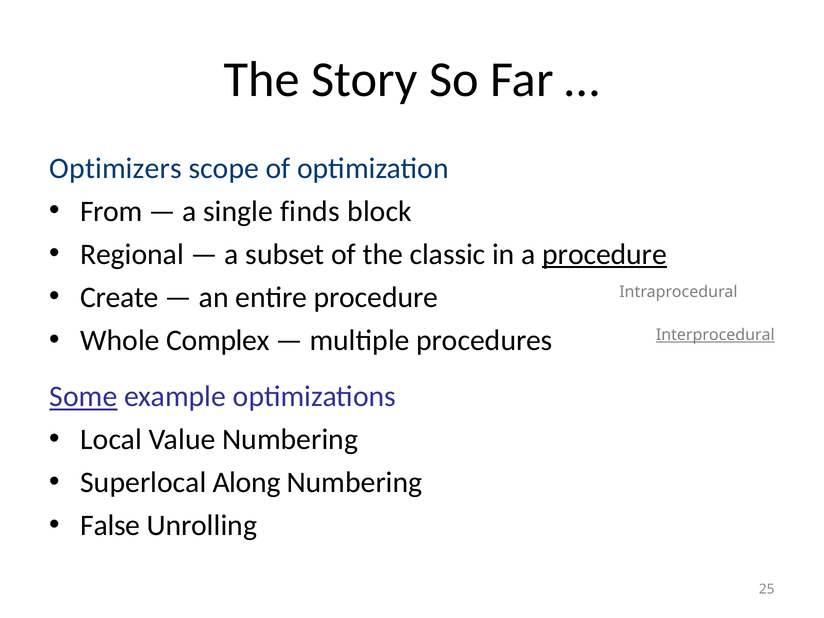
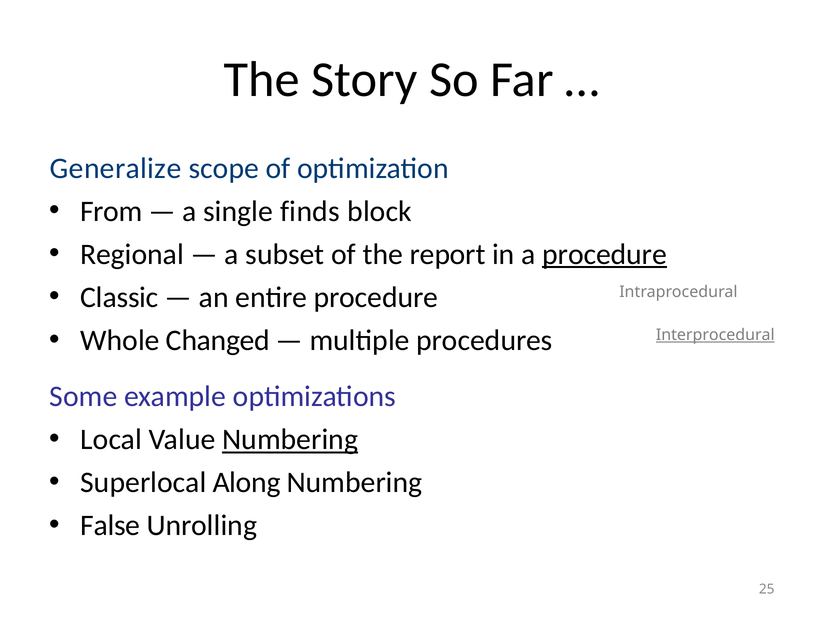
Optimizers: Optimizers -> Generalize
classic: classic -> report
Create: Create -> Classic
Complex: Complex -> Changed
Some underline: present -> none
Numbering at (290, 440) underline: none -> present
